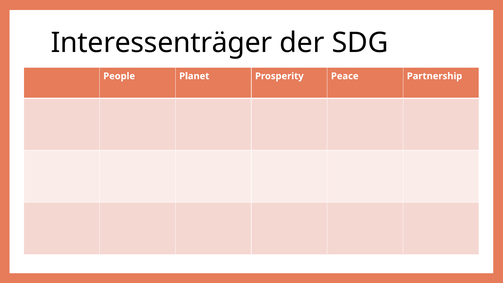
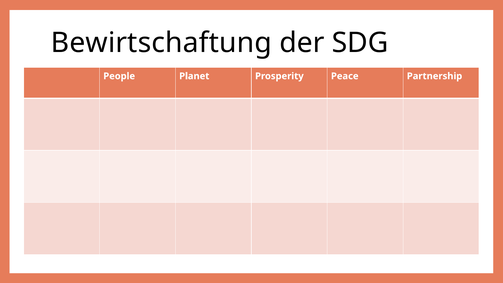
Interessenträger: Interessenträger -> Bewirtschaftung
